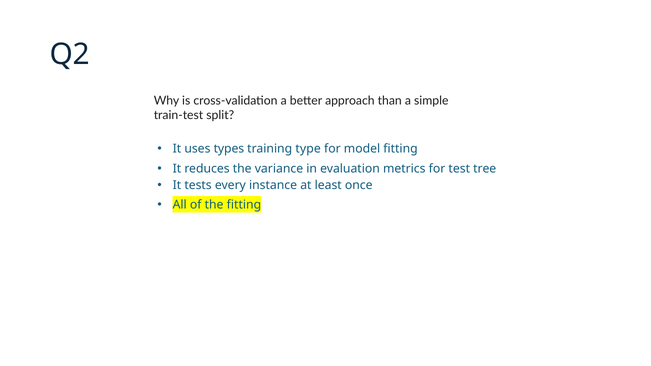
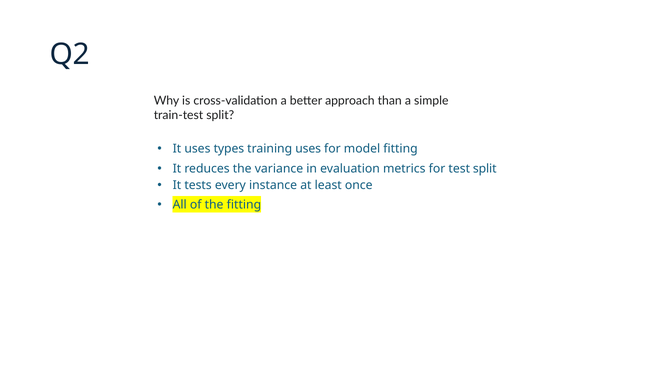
training type: type -> uses
test tree: tree -> split
